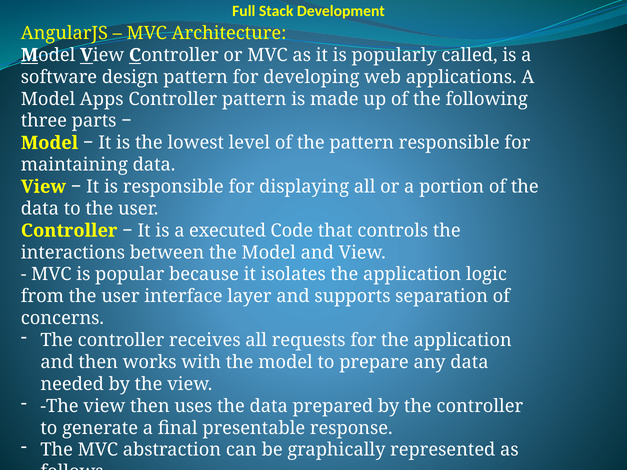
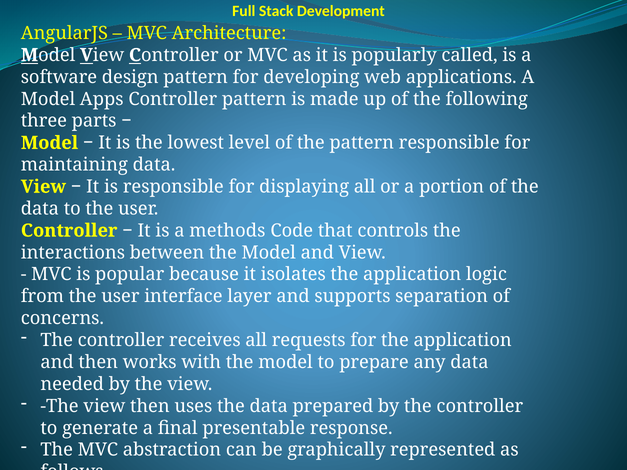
executed: executed -> methods
